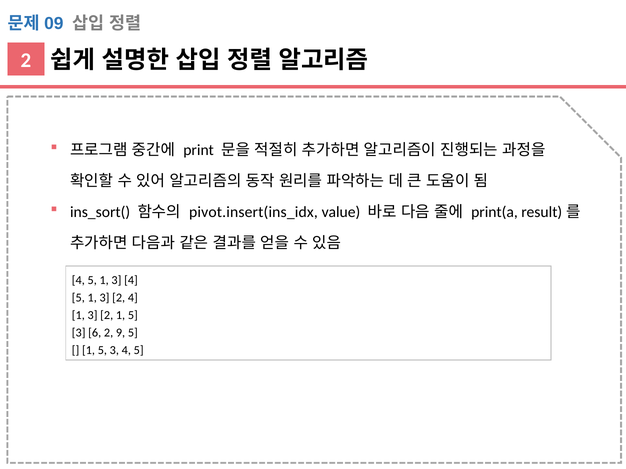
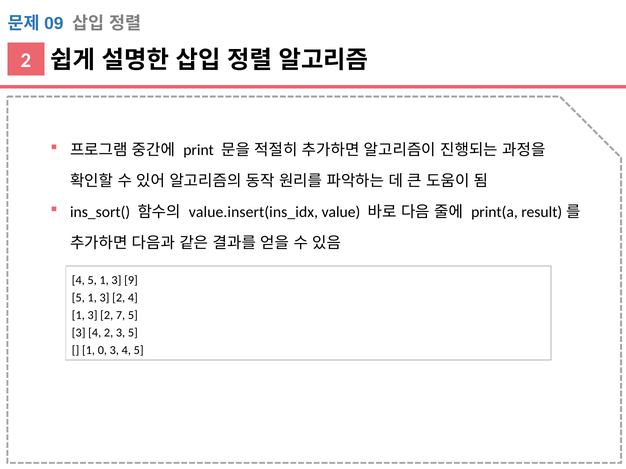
pivot.insert(ins_idx: pivot.insert(ins_idx -> value.insert(ins_idx
1 3 4: 4 -> 9
2 1: 1 -> 7
6 at (95, 333): 6 -> 4
2 9: 9 -> 3
5 at (102, 351): 5 -> 0
